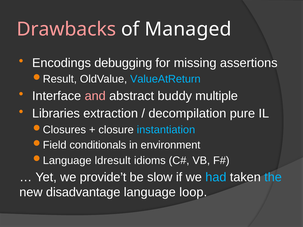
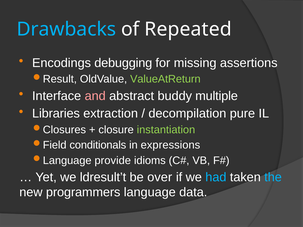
Drawbacks colour: pink -> light blue
Managed: Managed -> Repeated
ValueAtReturn colour: light blue -> light green
instantiation colour: light blue -> light green
environment: environment -> expressions
ldresult: ldresult -> provide
provide’t: provide’t -> ldresult’t
slow: slow -> over
disadvantage: disadvantage -> programmers
loop: loop -> data
